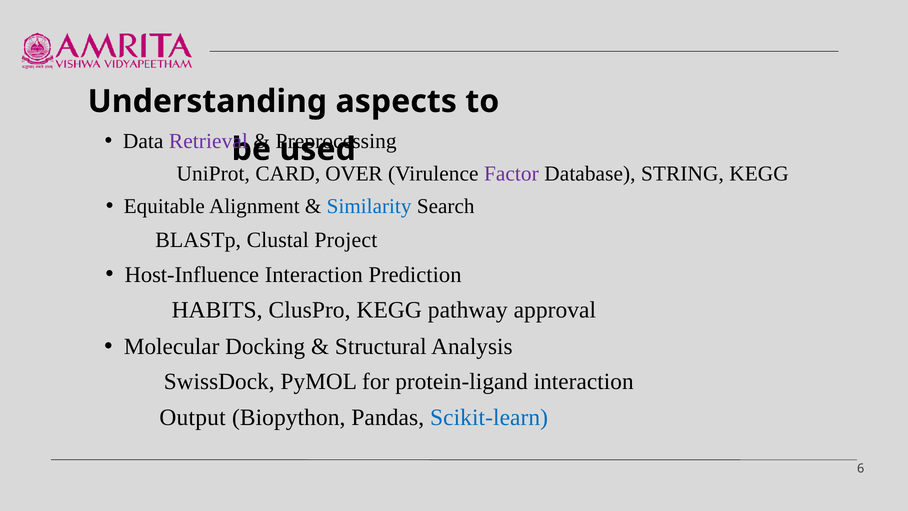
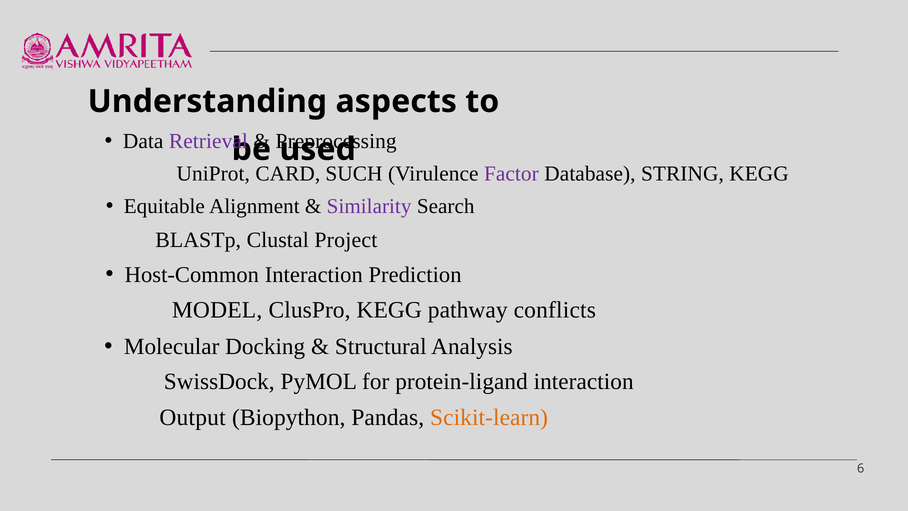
OVER: OVER -> SUCH
Similarity colour: blue -> purple
Host-Influence: Host-Influence -> Host-Common
HABITS: HABITS -> MODEL
approval: approval -> conflicts
Scikit-learn colour: blue -> orange
